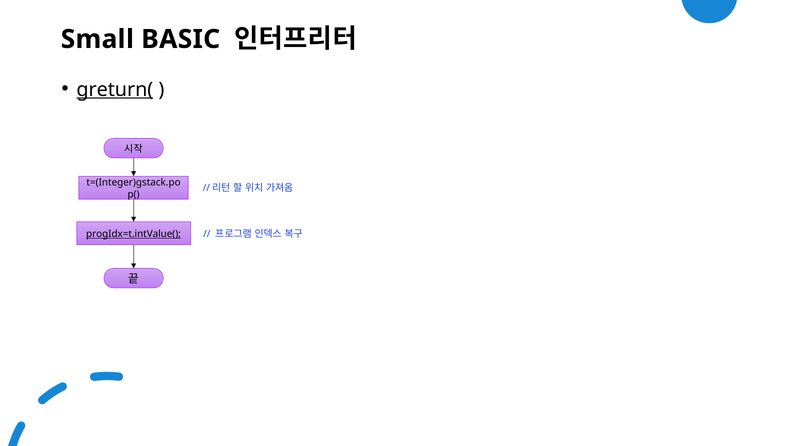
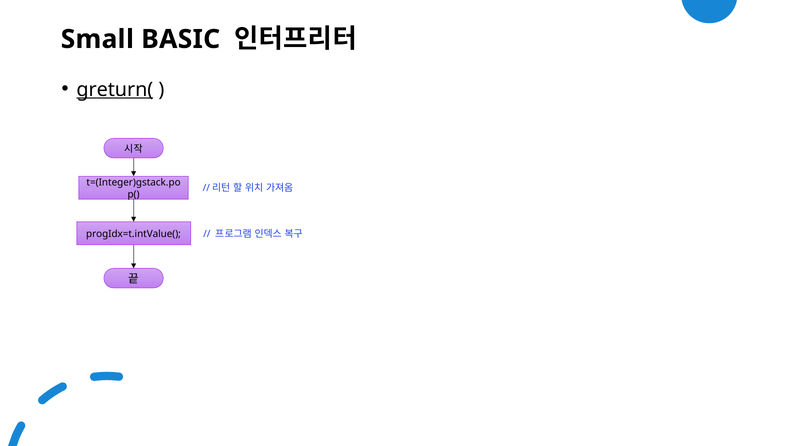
progIdx=t.intValue( underline: present -> none
